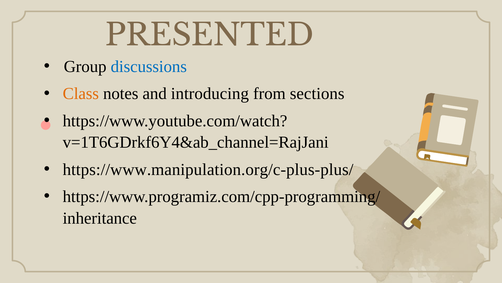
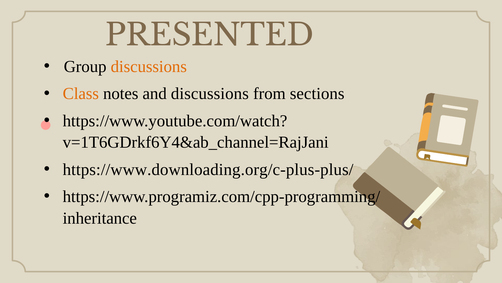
discussions at (149, 67) colour: blue -> orange
and introducing: introducing -> discussions
https://www.manipulation.org/c-plus-plus/: https://www.manipulation.org/c-plus-plus/ -> https://www.downloading.org/c-plus-plus/
